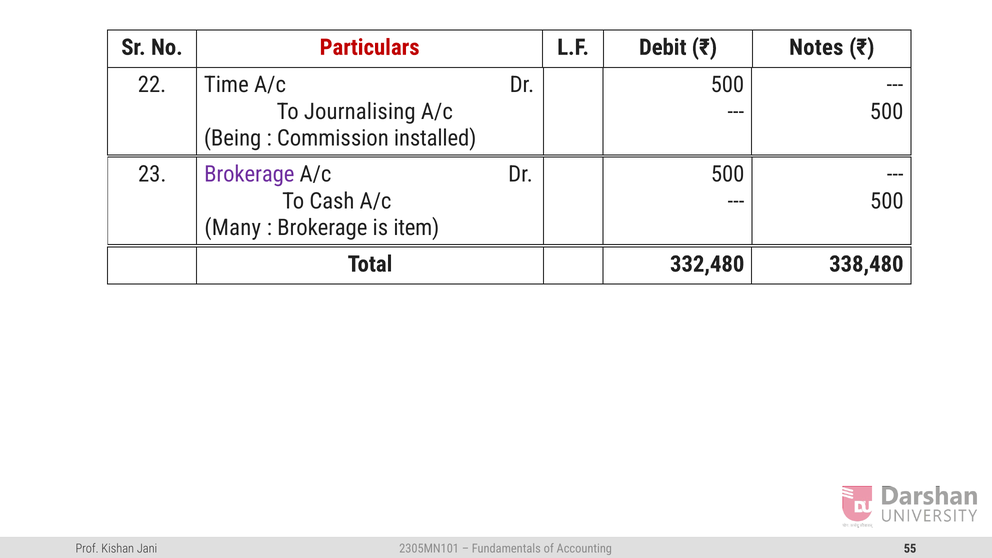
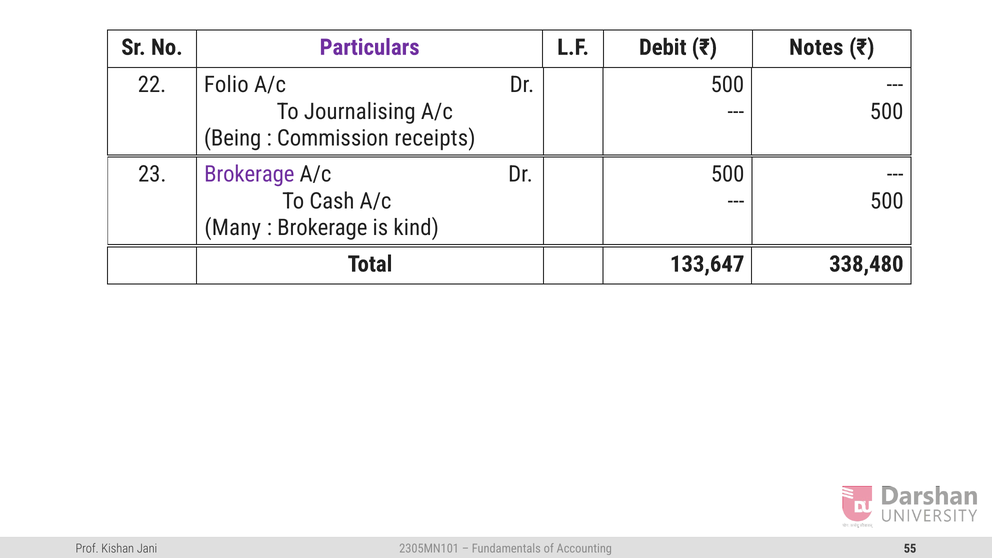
Particulars colour: red -> purple
Time: Time -> Folio
installed: installed -> receipts
item: item -> kind
332,480: 332,480 -> 133,647
